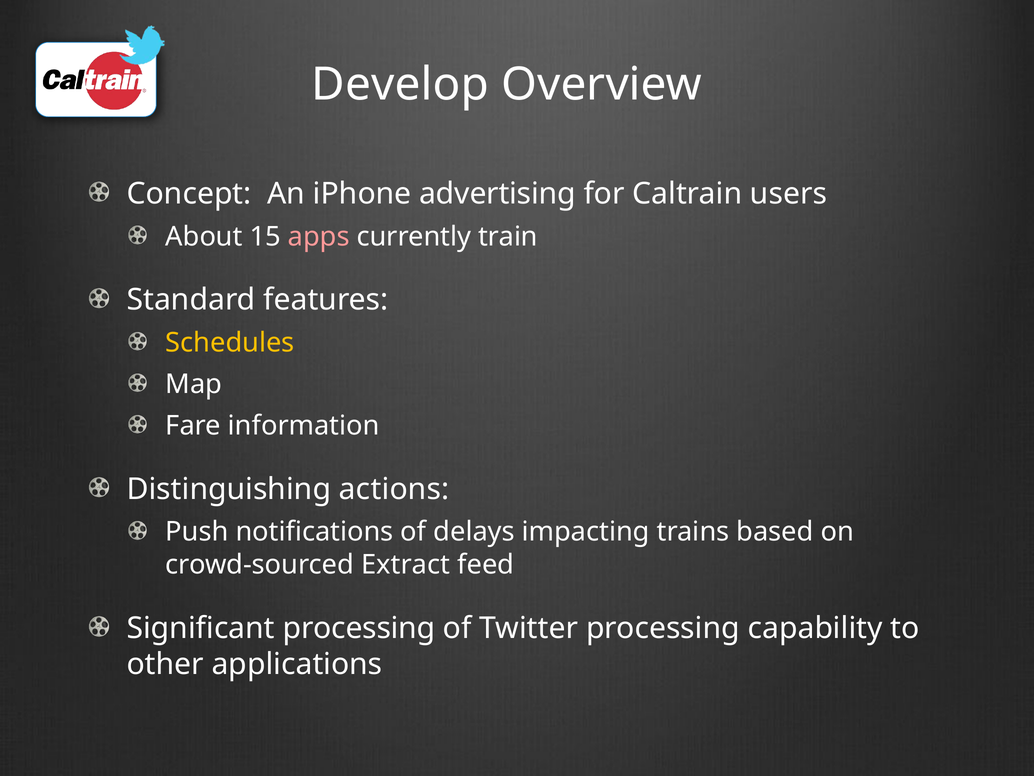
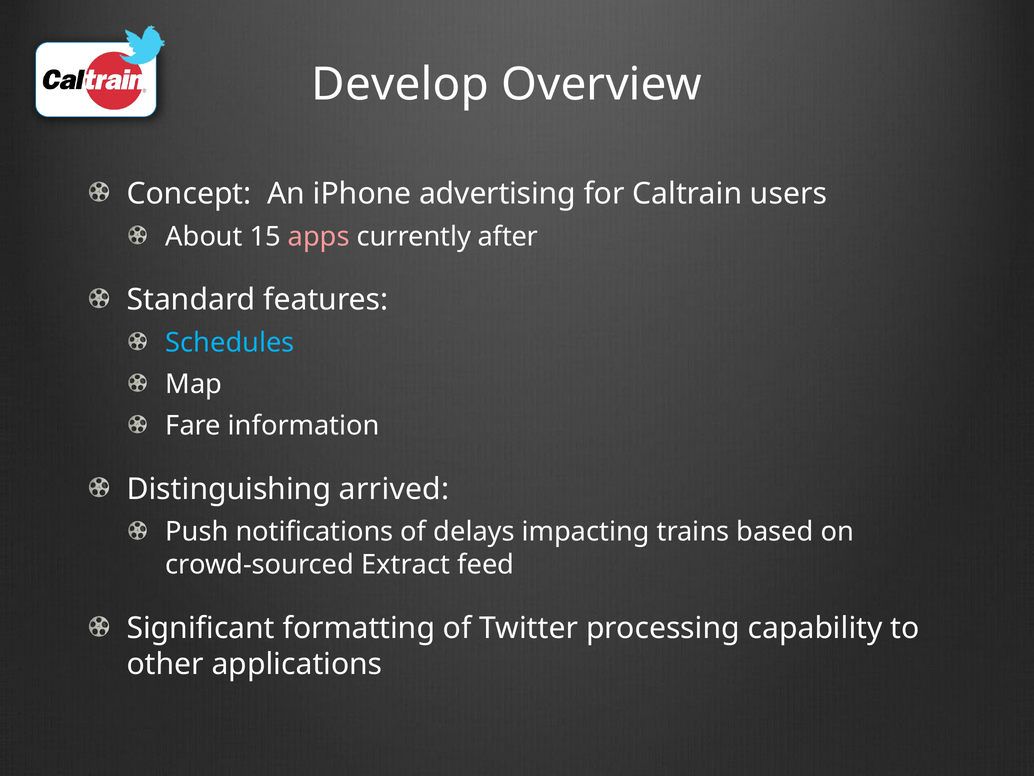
train: train -> after
Schedules colour: yellow -> light blue
actions: actions -> arrived
Significant processing: processing -> formatting
